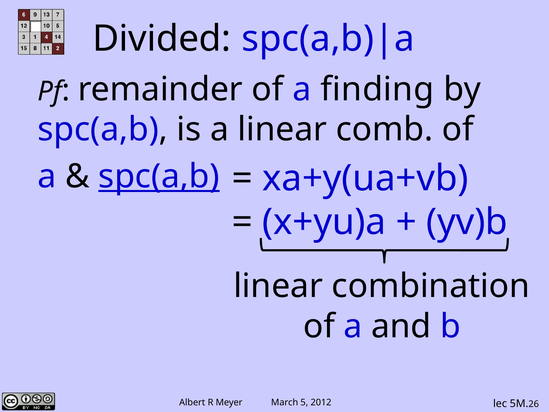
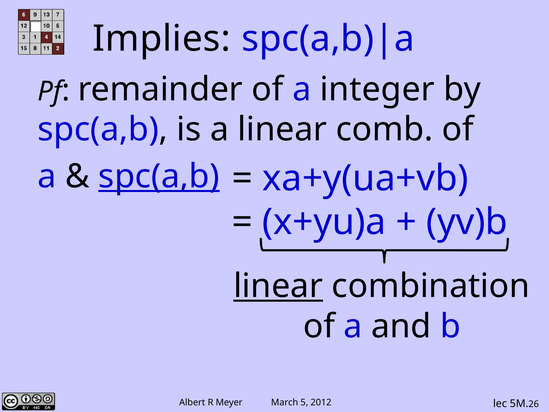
Divided: Divided -> Implies
finding: finding -> integer
linear at (278, 286) underline: none -> present
